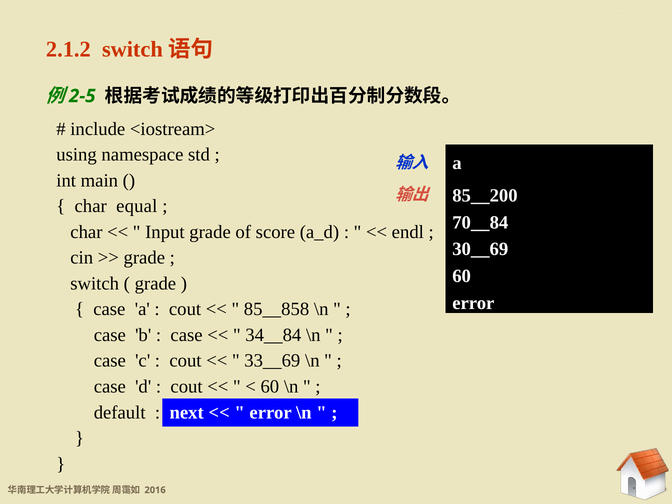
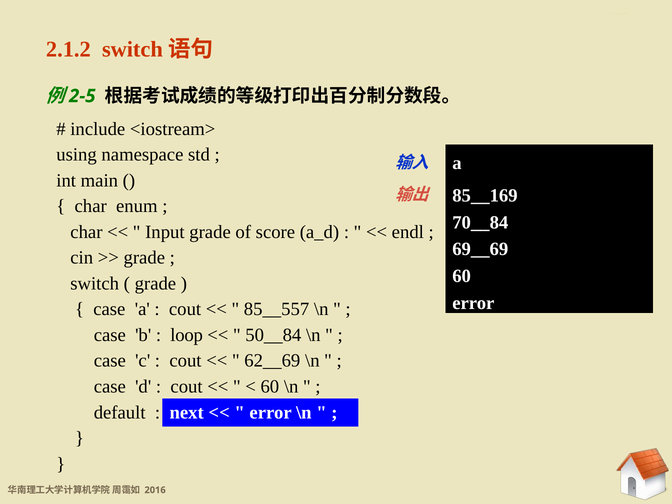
85__200: 85__200 -> 85__169
equal: equal -> enum
30__69: 30__69 -> 69__69
85__858: 85__858 -> 85__557
case at (187, 335): case -> loop
34__84: 34__84 -> 50__84
33__69: 33__69 -> 62__69
